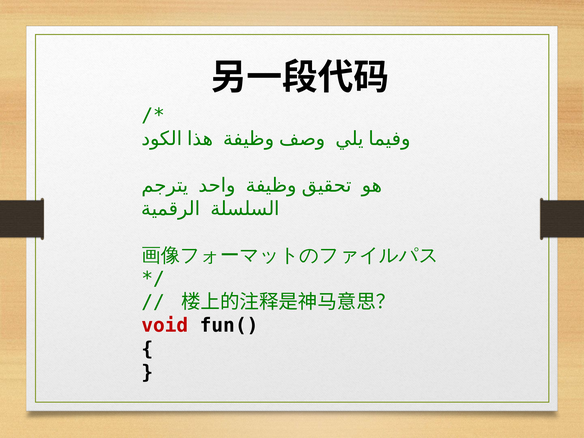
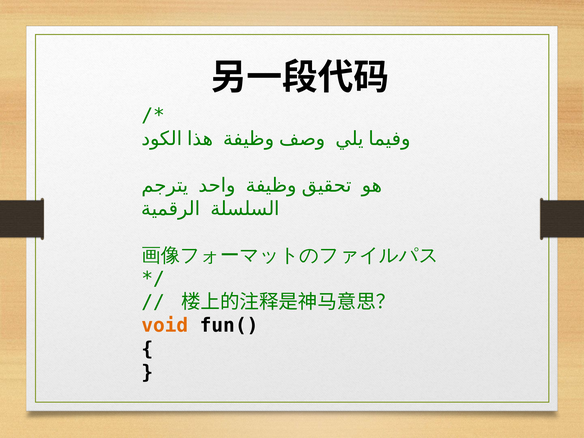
void colour: red -> orange
